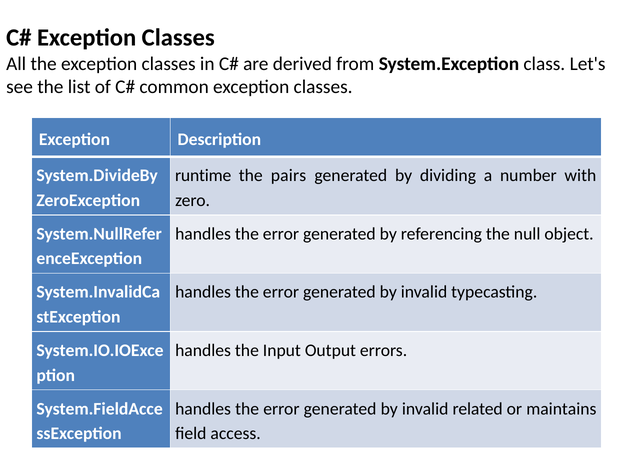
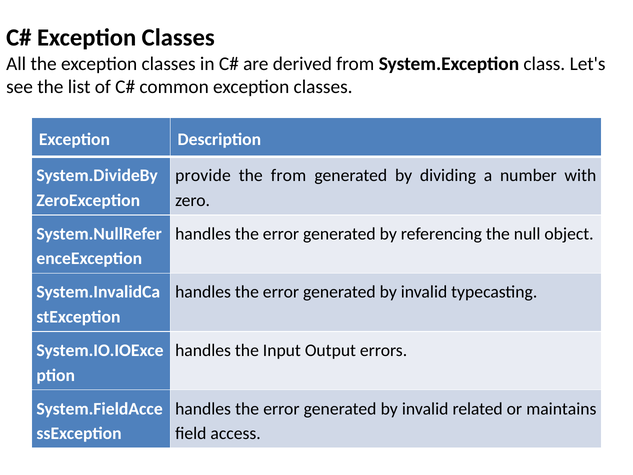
runtime: runtime -> provide
the pairs: pairs -> from
